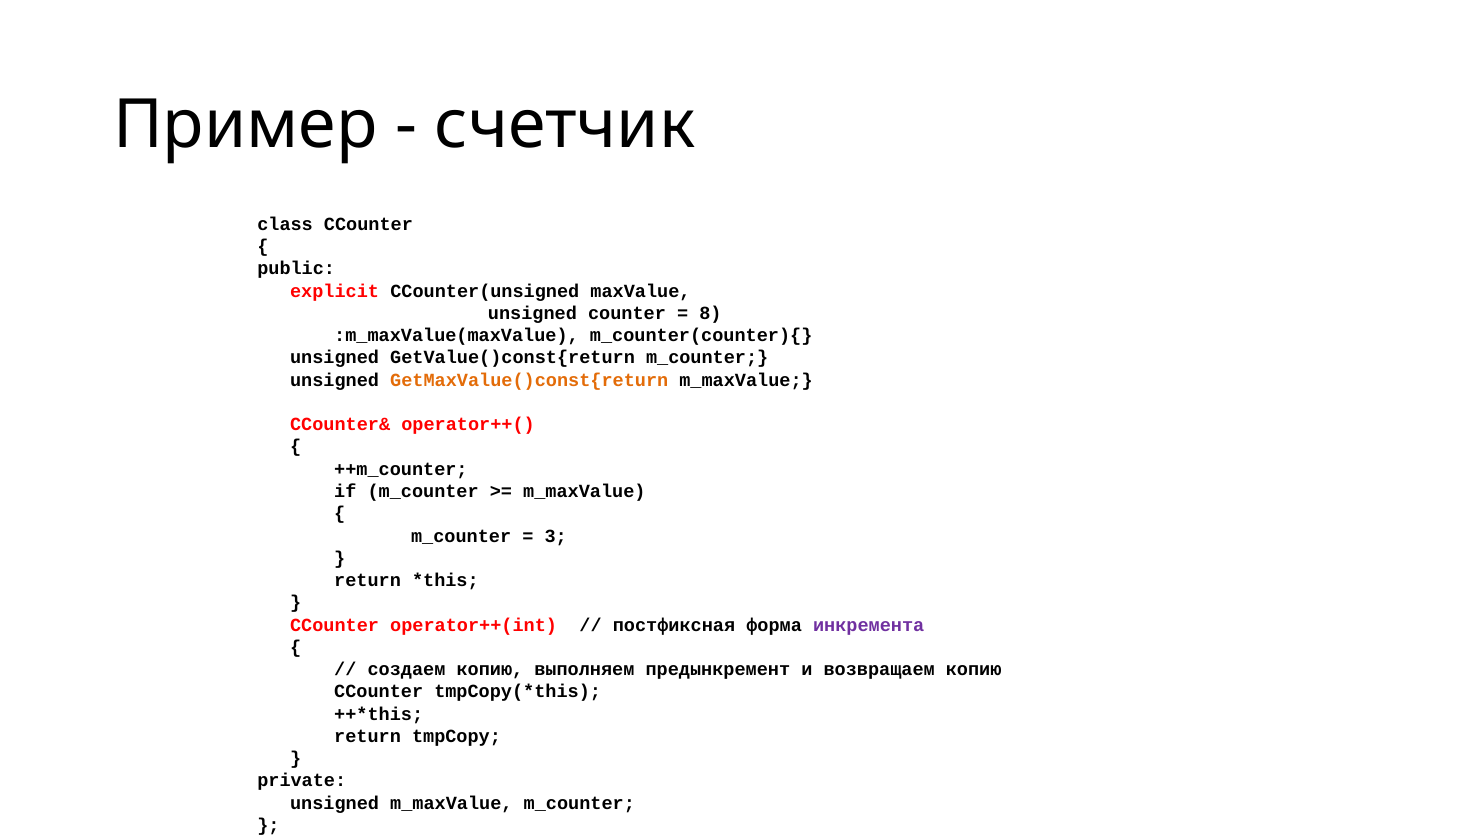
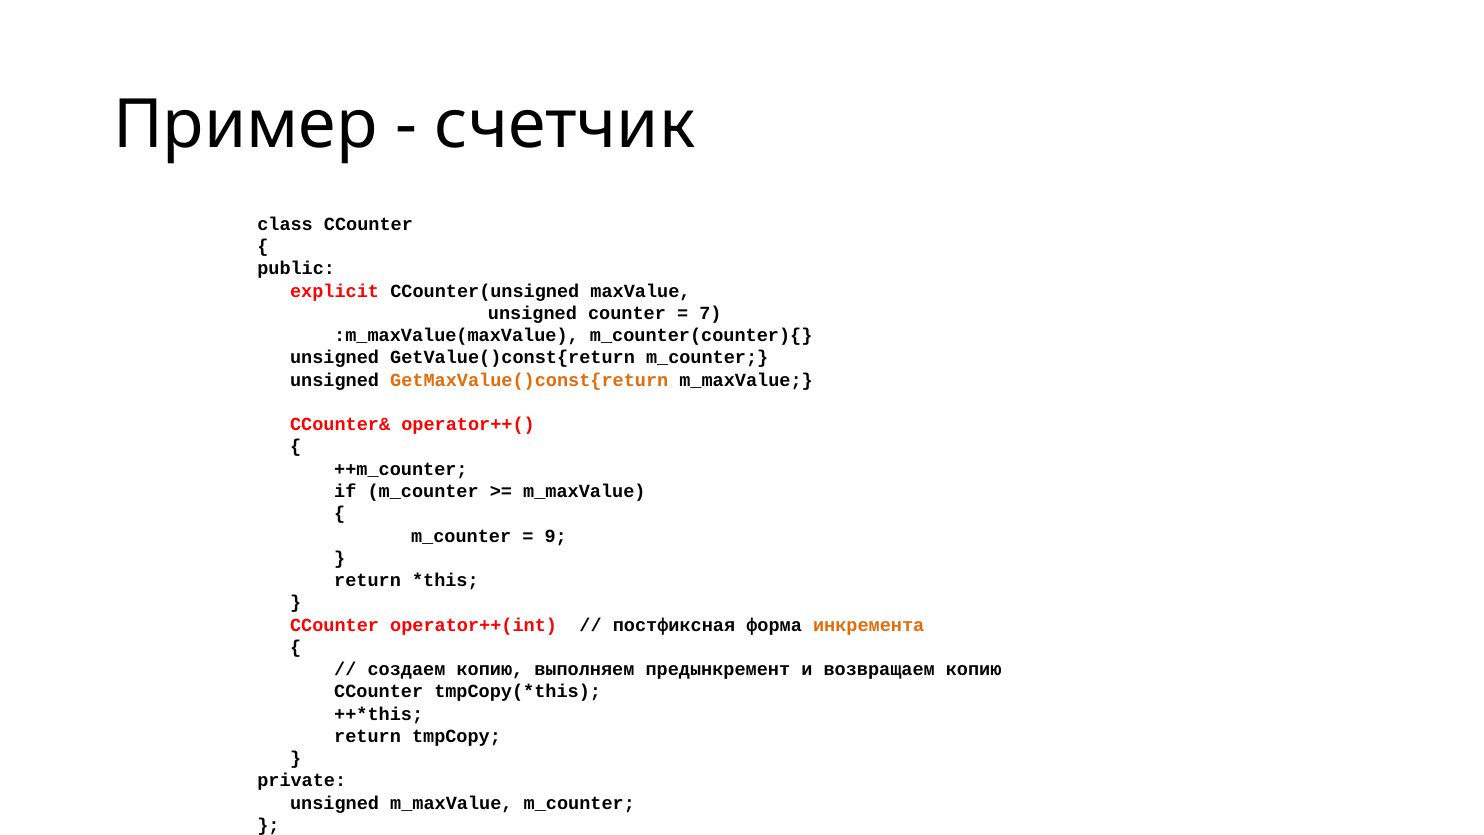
8: 8 -> 7
3: 3 -> 9
инкремента colour: purple -> orange
